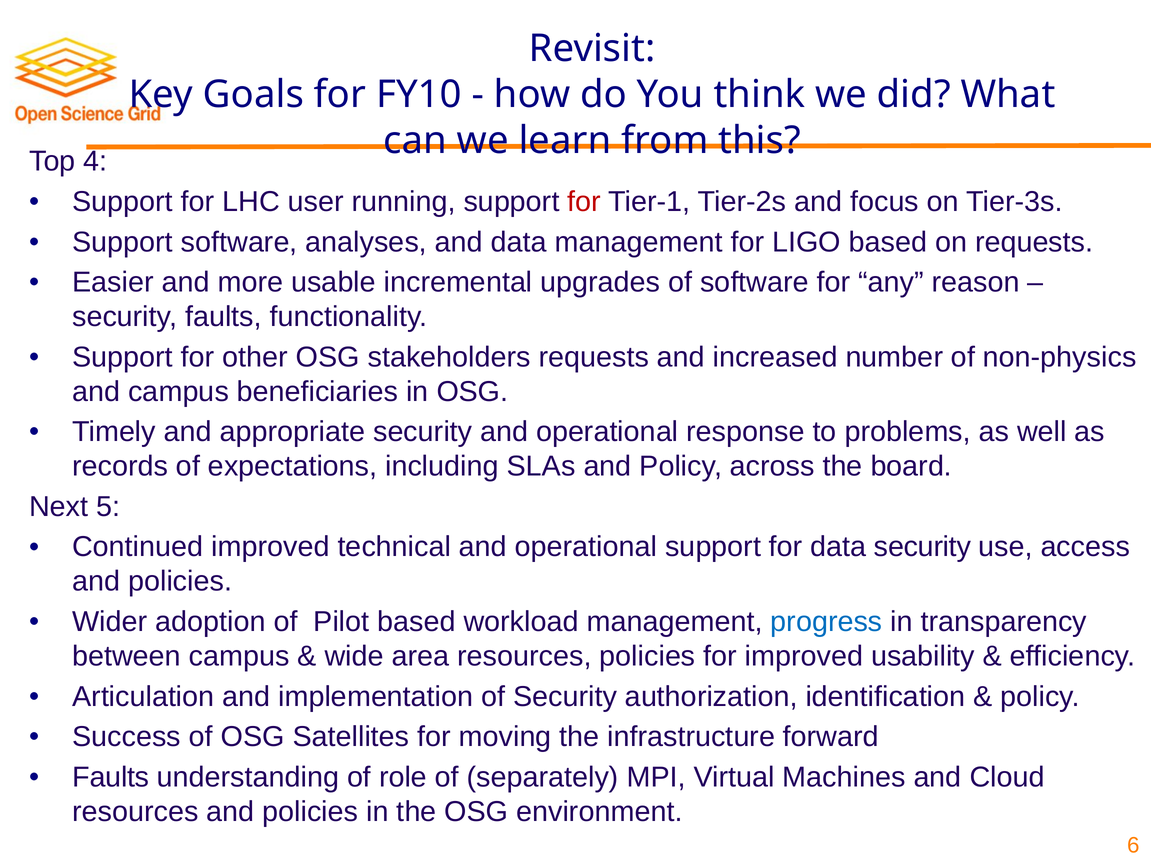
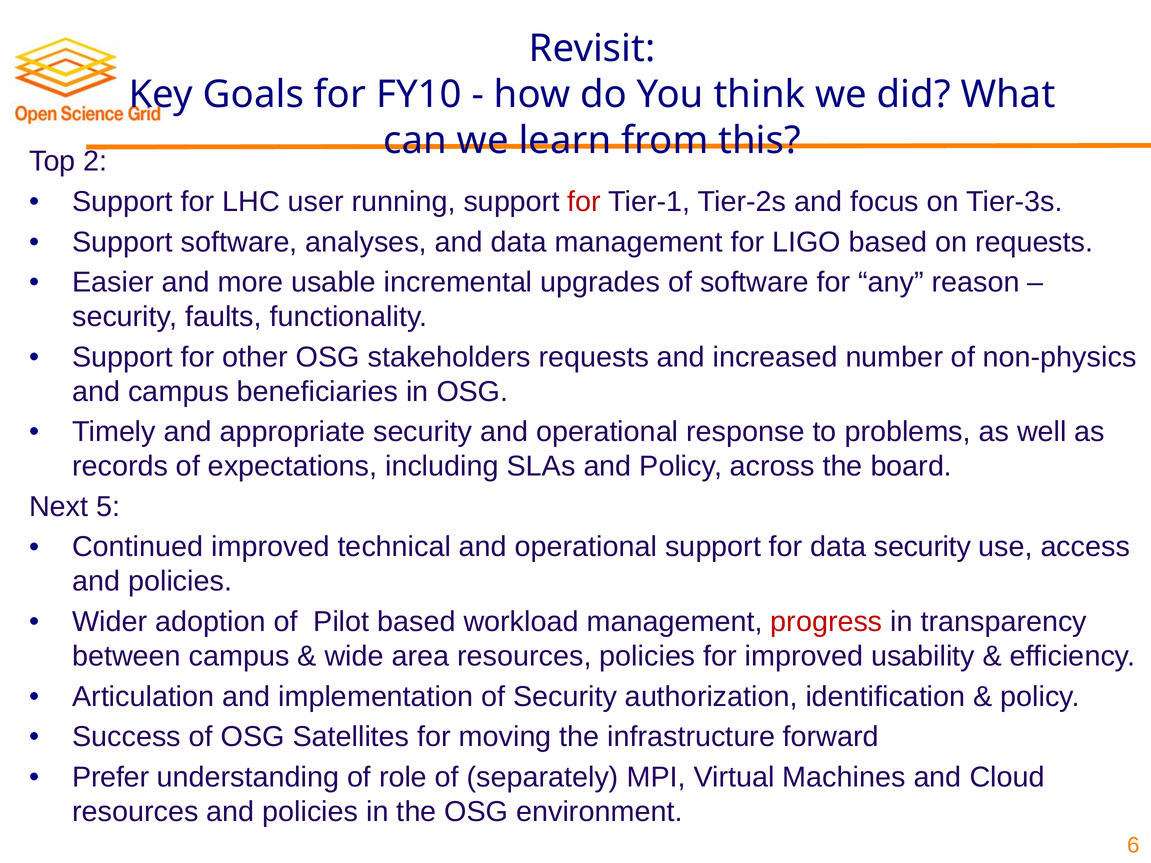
4: 4 -> 2
progress colour: blue -> red
Faults at (111, 777): Faults -> Prefer
